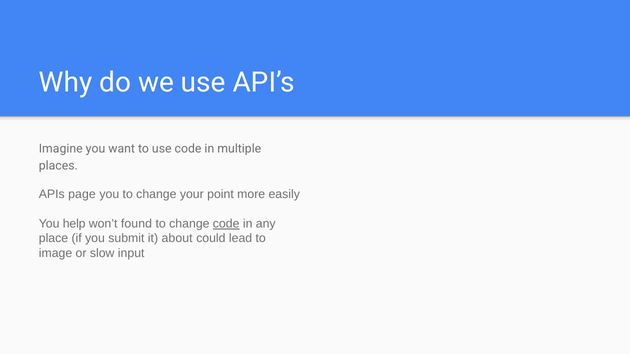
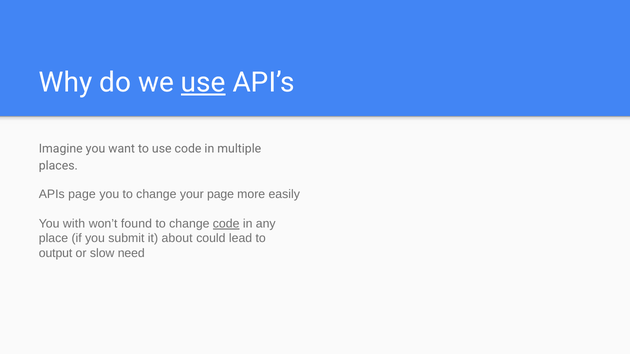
use at (203, 83) underline: none -> present
your point: point -> page
help: help -> with
image: image -> output
input: input -> need
